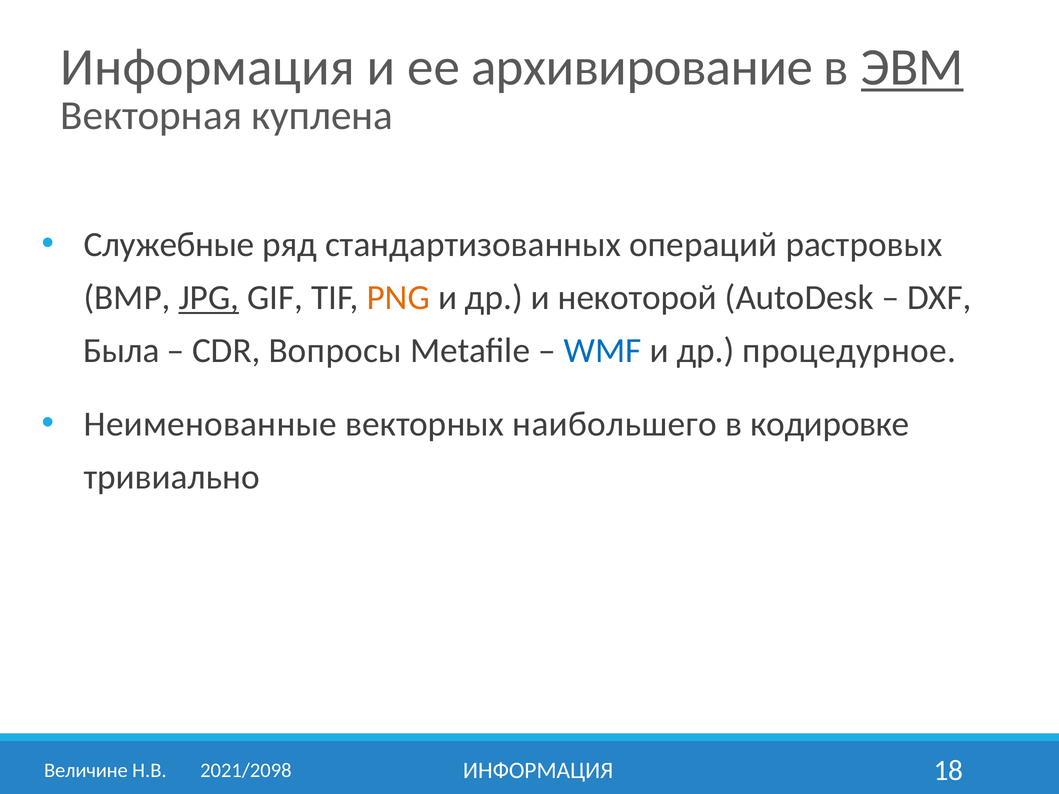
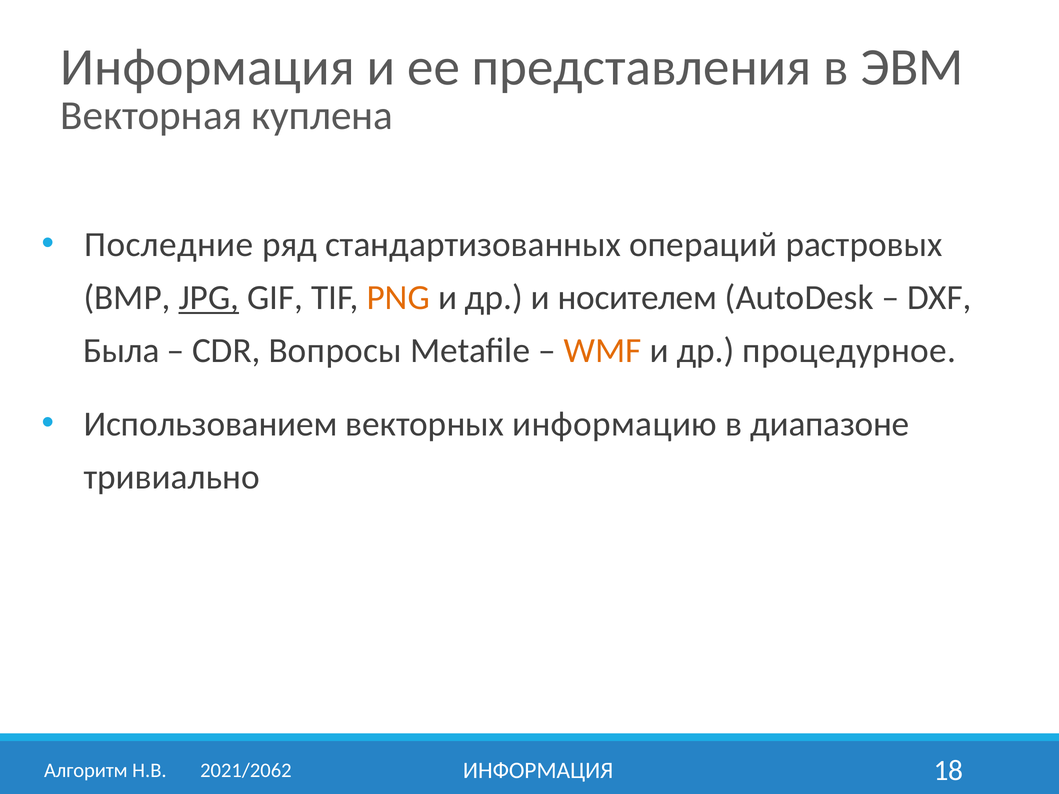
архивирование: архивирование -> представления
ЭВМ underline: present -> none
Служебные: Служебные -> Последние
некоторой: некоторой -> носителем
WMF colour: blue -> orange
Неименованные: Неименованные -> Использованием
наибольшего: наибольшего -> информацию
кодировке: кодировке -> диапазоне
Величине: Величине -> Алгоритм
2021/2098: 2021/2098 -> 2021/2062
